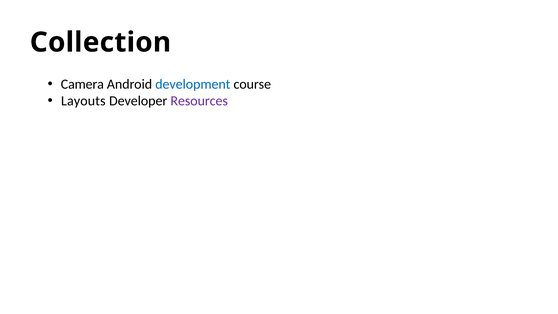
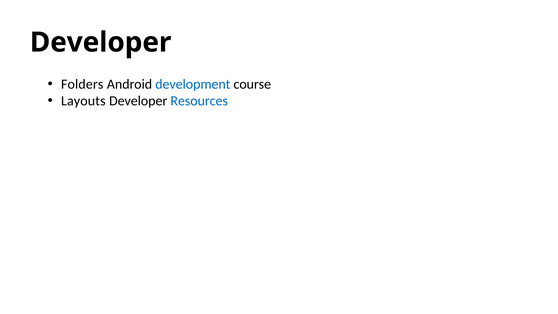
Collection at (100, 42): Collection -> Developer
Camera: Camera -> Folders
Resources colour: purple -> blue
